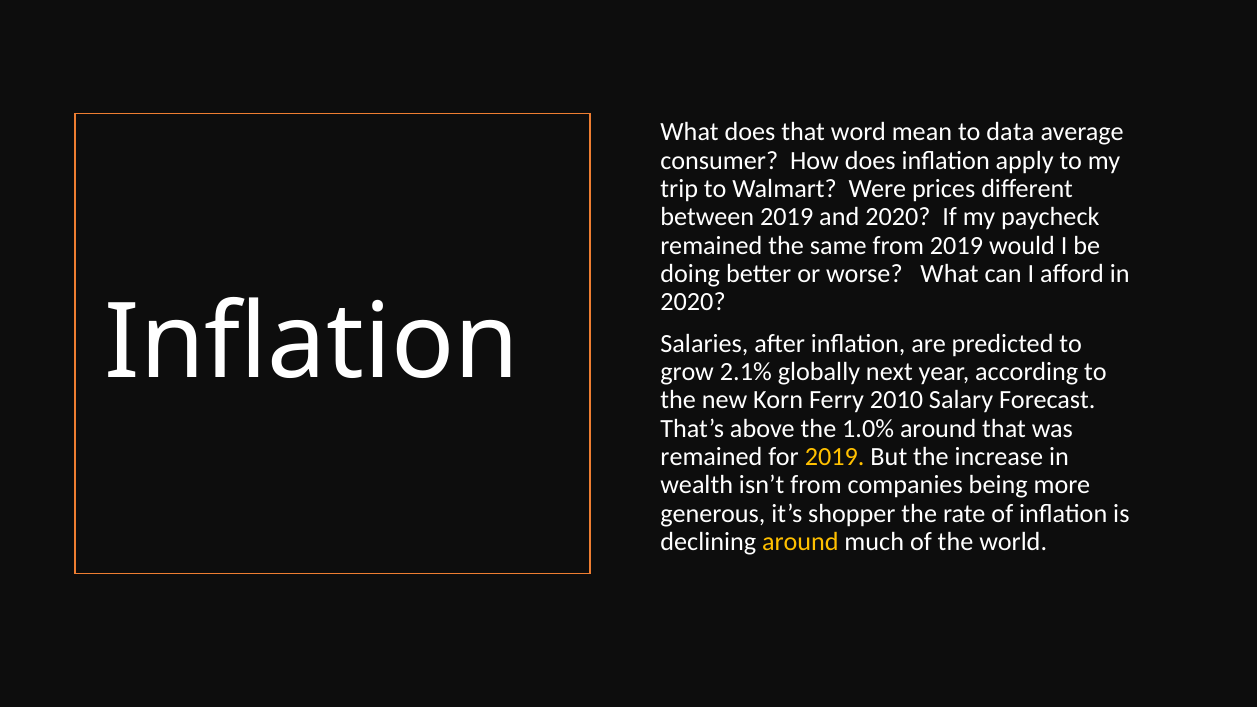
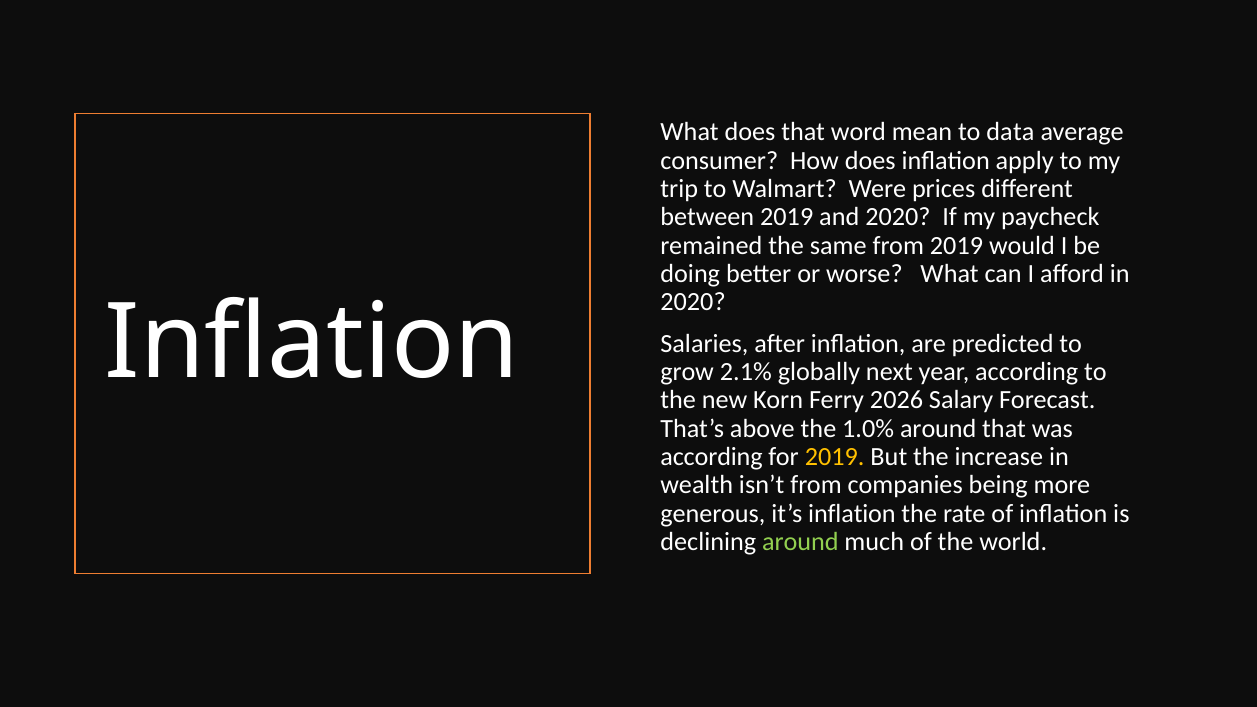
2010: 2010 -> 2026
remained at (711, 457): remained -> according
it’s shopper: shopper -> inflation
around at (800, 542) colour: yellow -> light green
